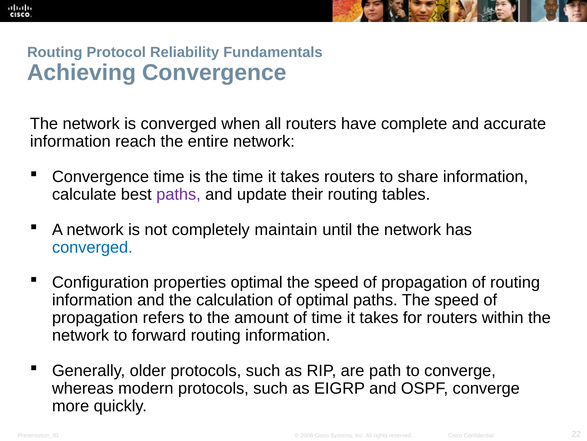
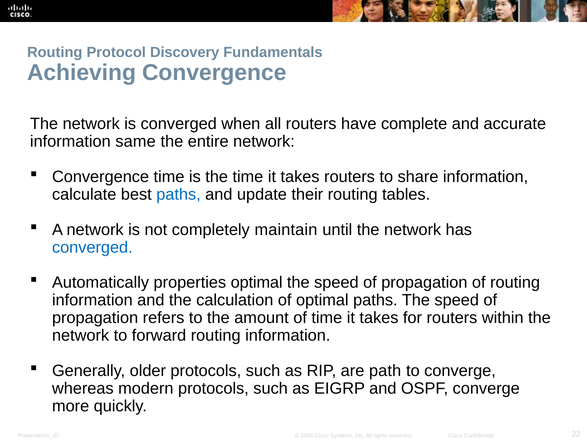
Reliability: Reliability -> Discovery
reach: reach -> same
paths at (178, 194) colour: purple -> blue
Configuration: Configuration -> Automatically
